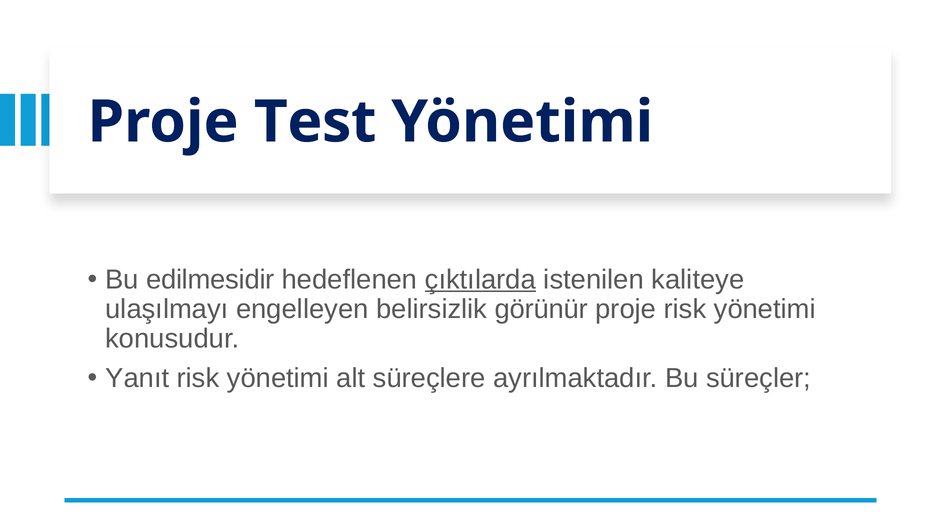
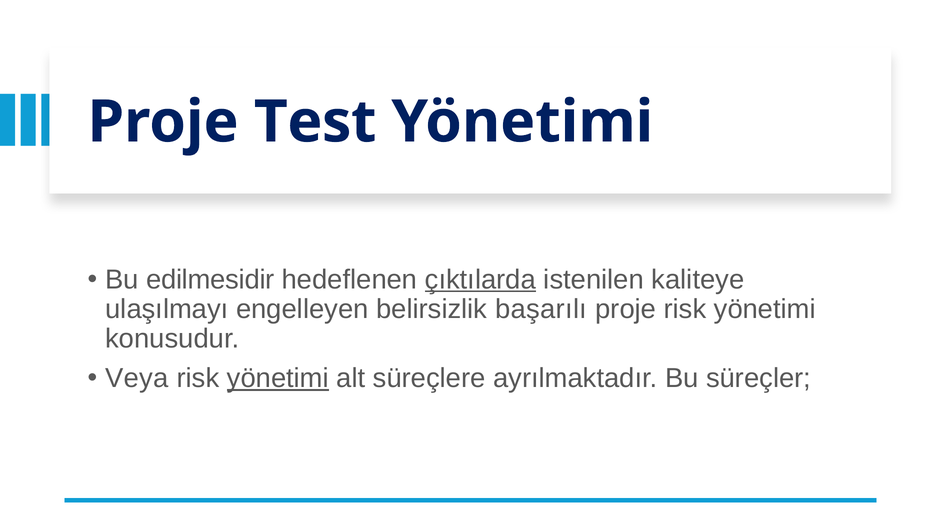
görünür: görünür -> başarılı
Yanıt: Yanıt -> Veya
yönetimi at (278, 378) underline: none -> present
